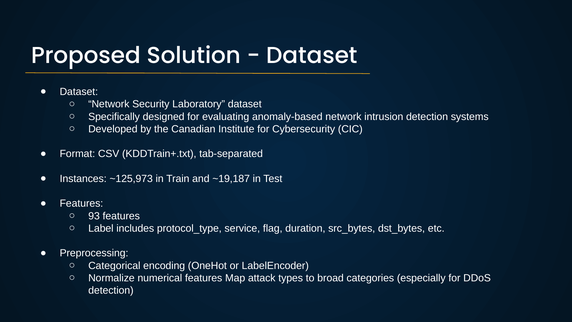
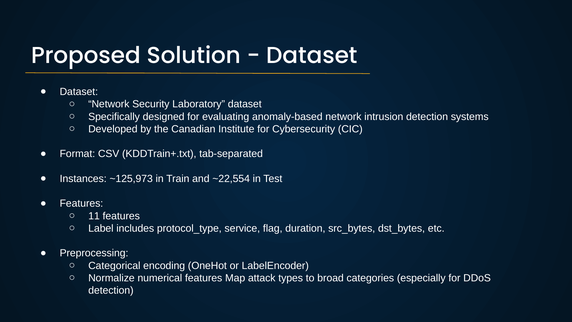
~19,187: ~19,187 -> ~22,554
93: 93 -> 11
